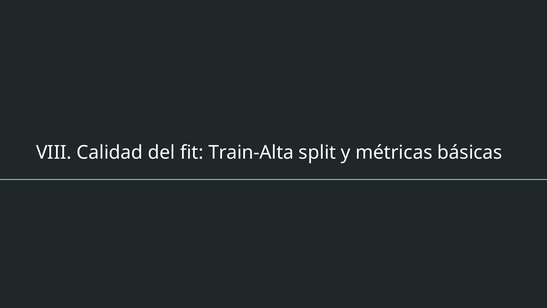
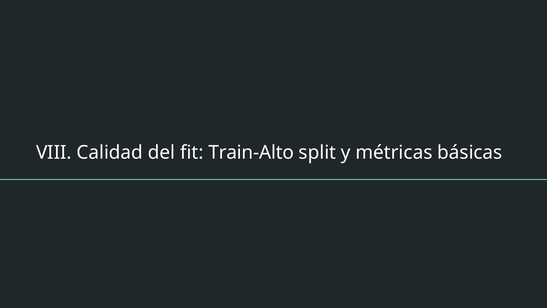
Train-Alta: Train-Alta -> Train-Alto
